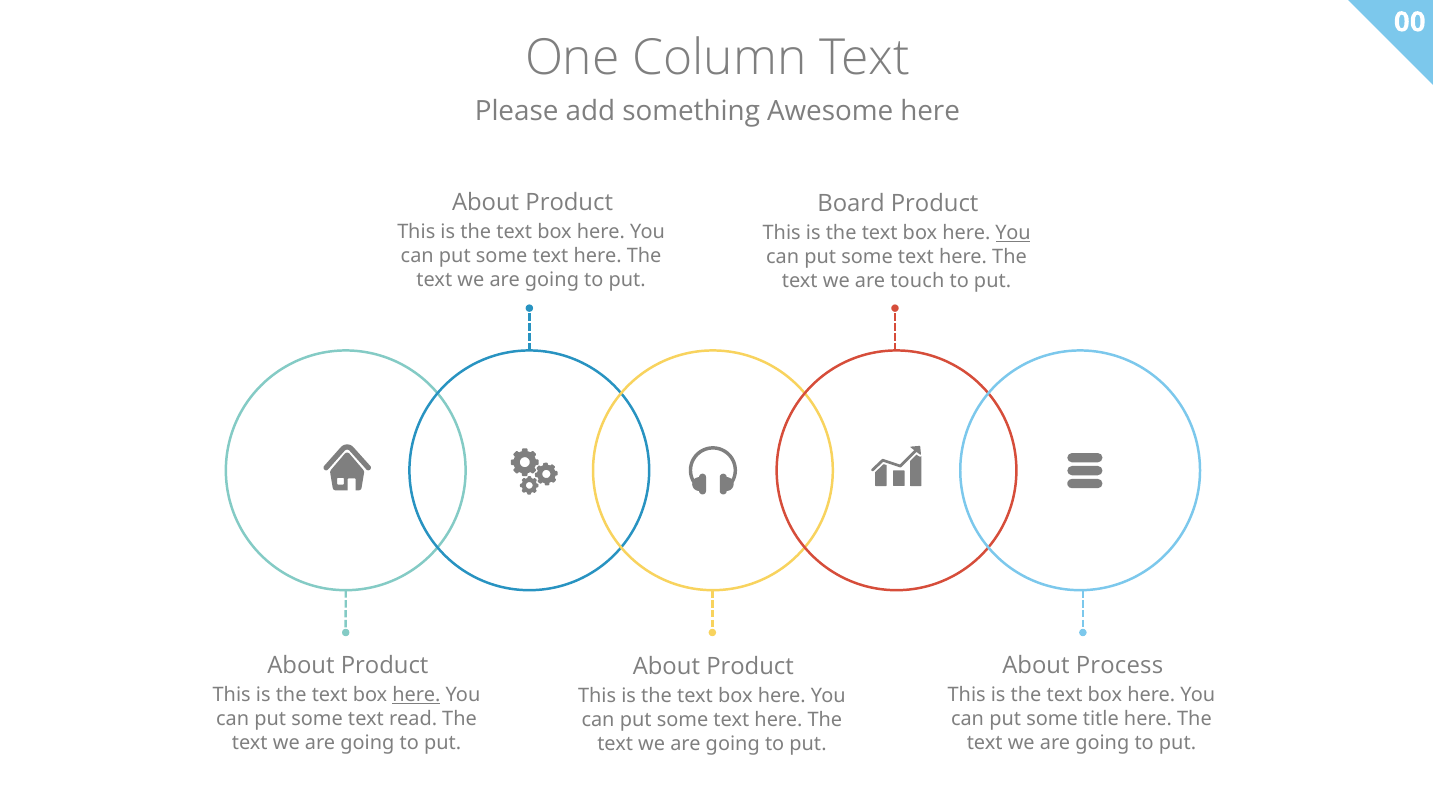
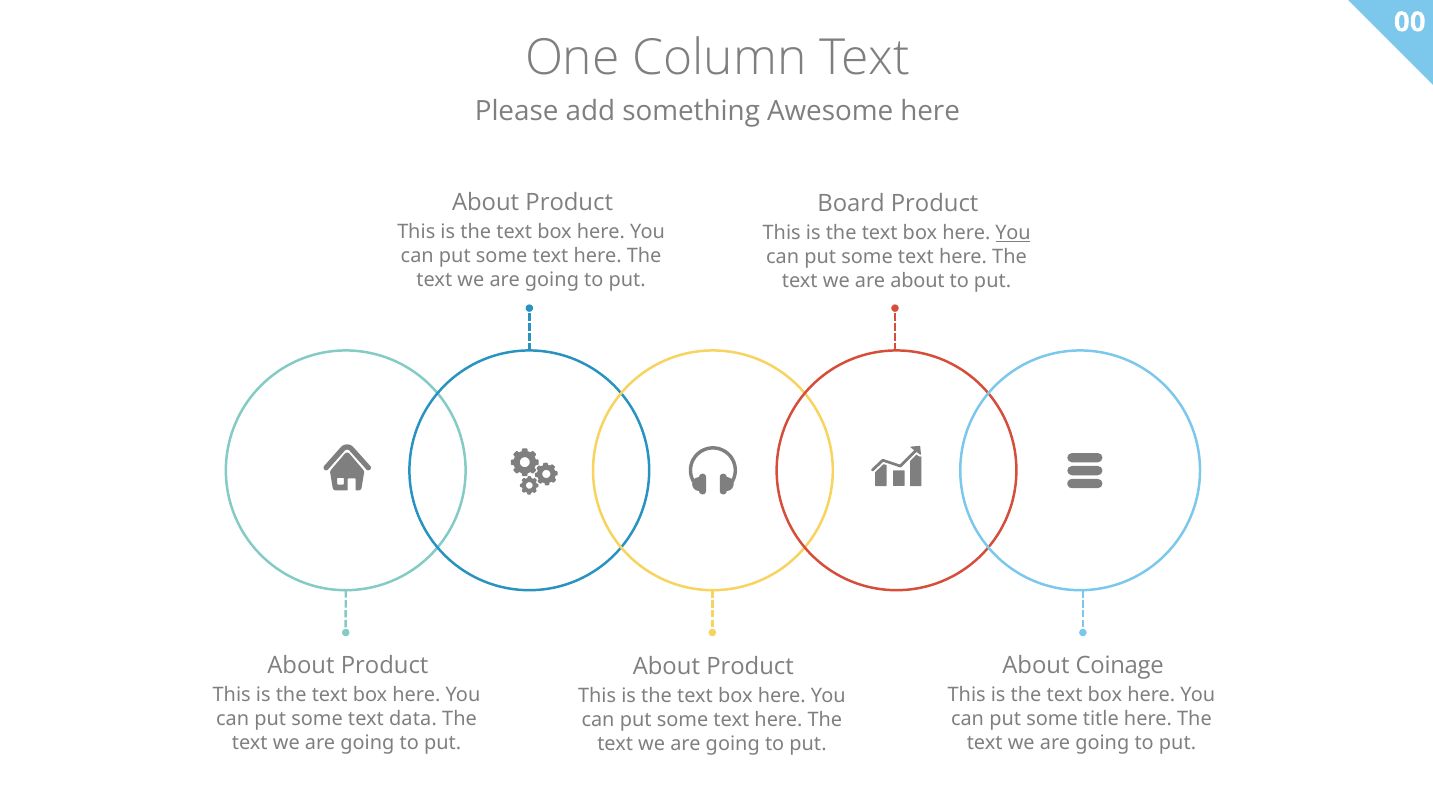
are touch: touch -> about
Process: Process -> Coinage
here at (416, 695) underline: present -> none
read: read -> data
